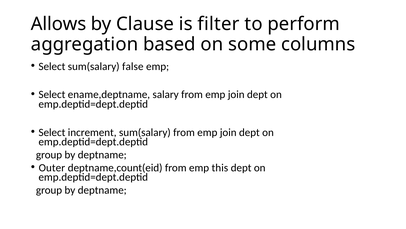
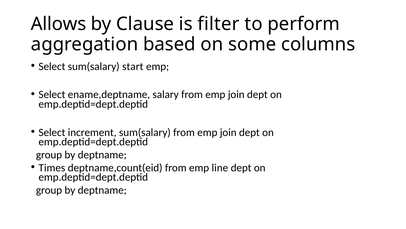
false: false -> start
Outer: Outer -> Times
this: this -> line
